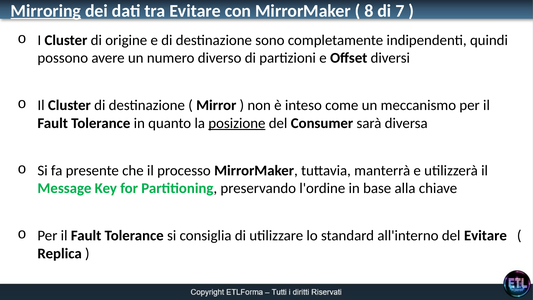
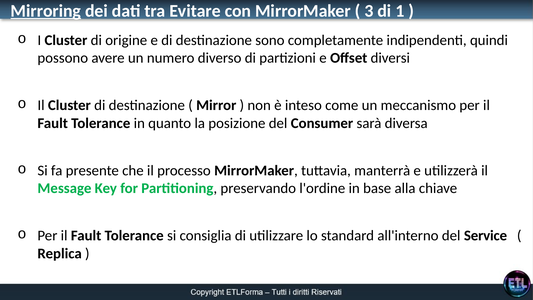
8: 8 -> 3
7: 7 -> 1
posizione underline: present -> none
del Evitare: Evitare -> Service
